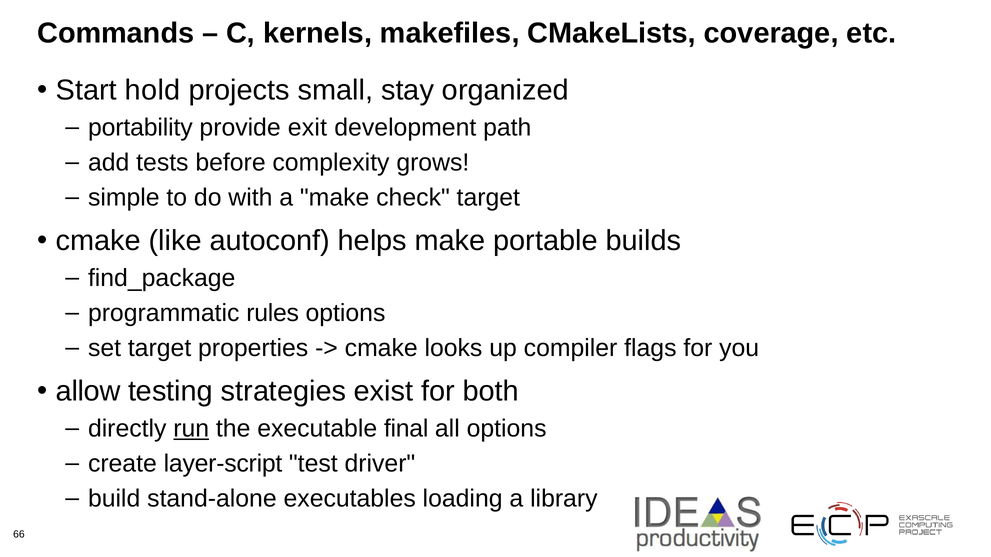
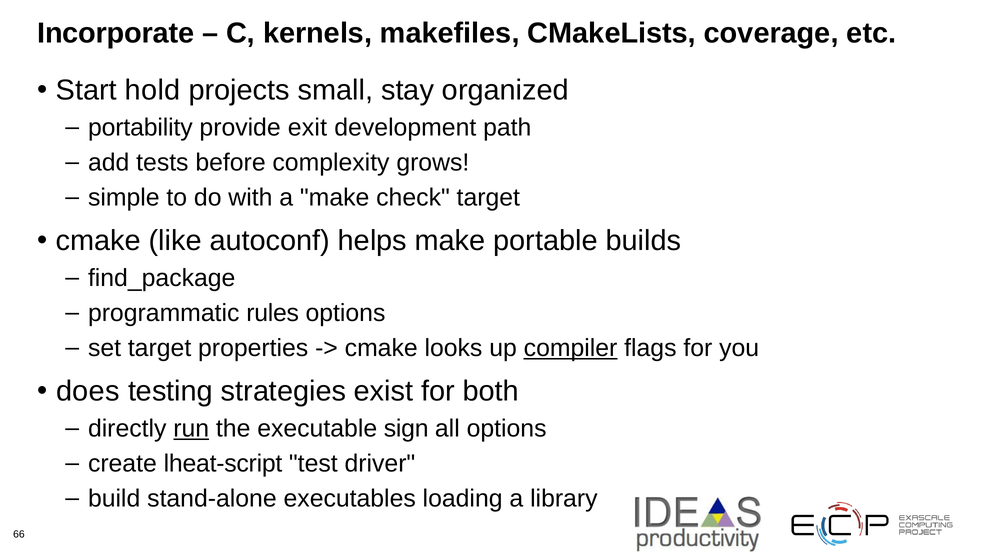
Commands: Commands -> Incorporate
compiler underline: none -> present
allow: allow -> does
final: final -> sign
layer-script: layer-script -> lheat-script
